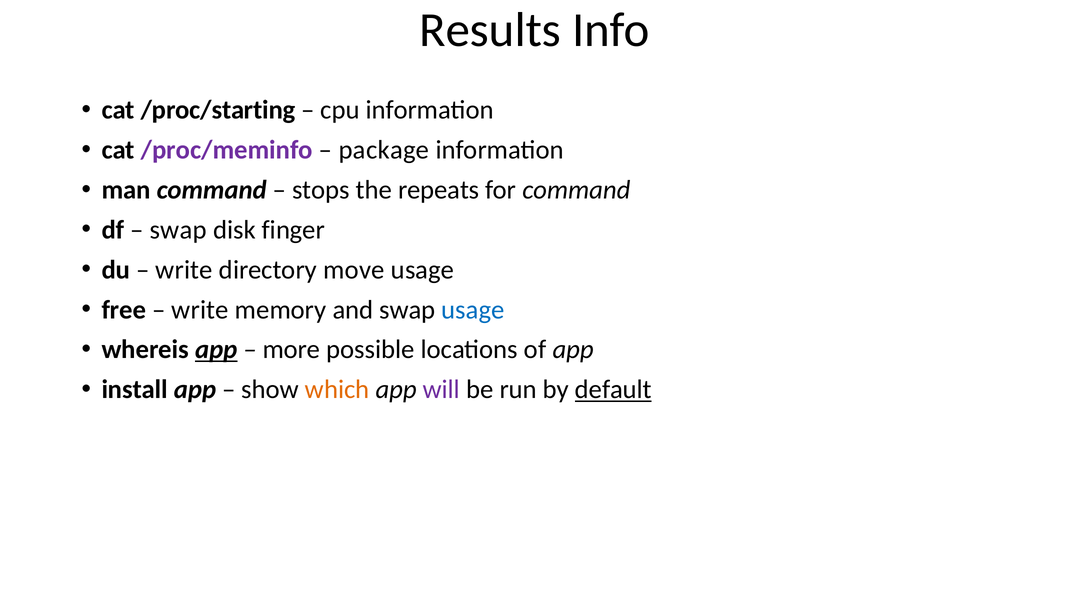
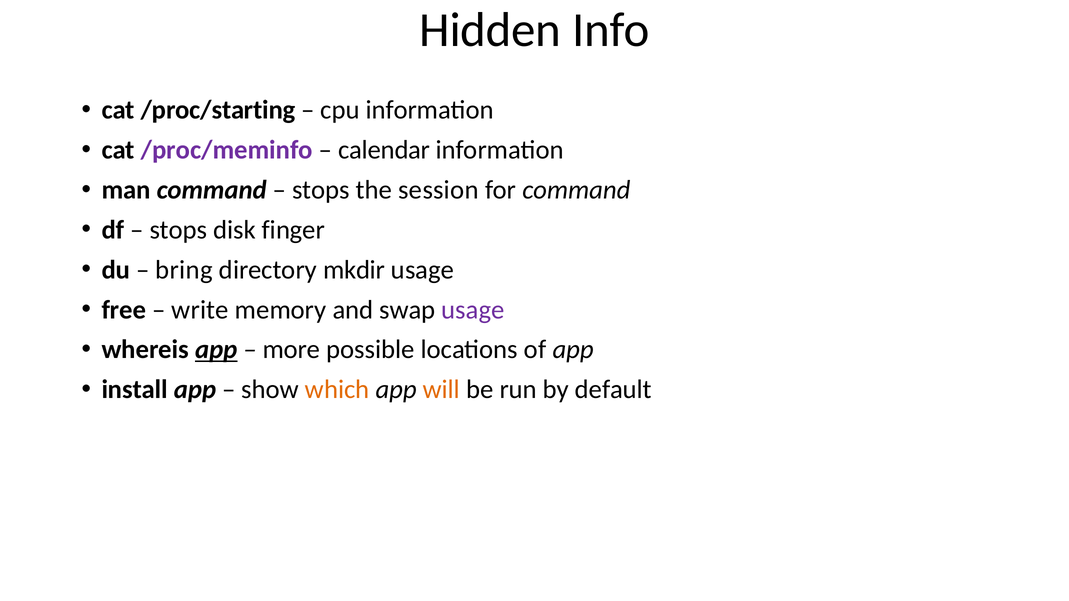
Results: Results -> Hidden
package: package -> calendar
repeats: repeats -> session
swap at (178, 230): swap -> stops
write at (184, 270): write -> bring
move: move -> mkdir
usage at (473, 310) colour: blue -> purple
will colour: purple -> orange
default underline: present -> none
